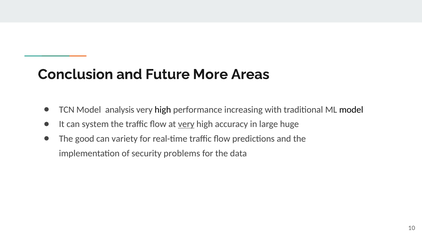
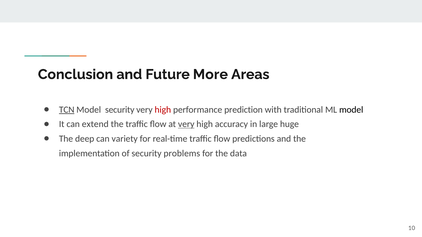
TCN underline: none -> present
Model analysis: analysis -> security
high at (163, 110) colour: black -> red
increasing: increasing -> prediction
system: system -> extend
good: good -> deep
